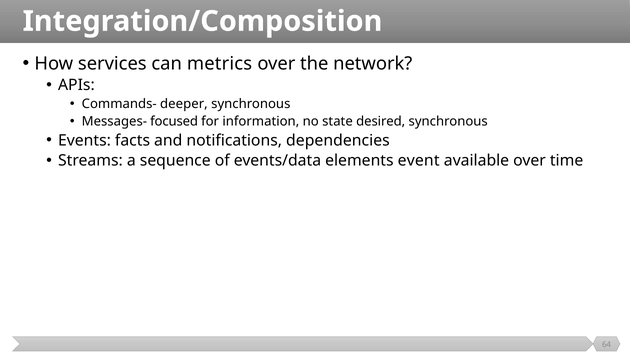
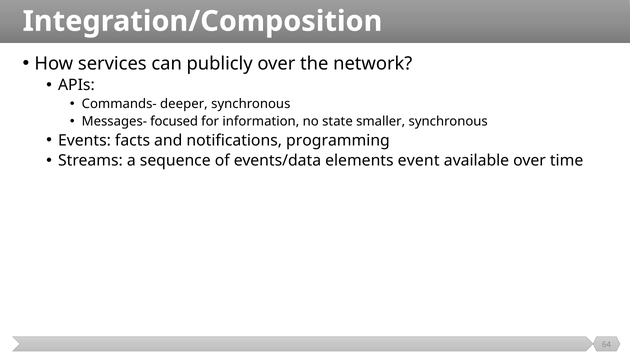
metrics: metrics -> publicly
desired: desired -> smaller
dependencies: dependencies -> programming
